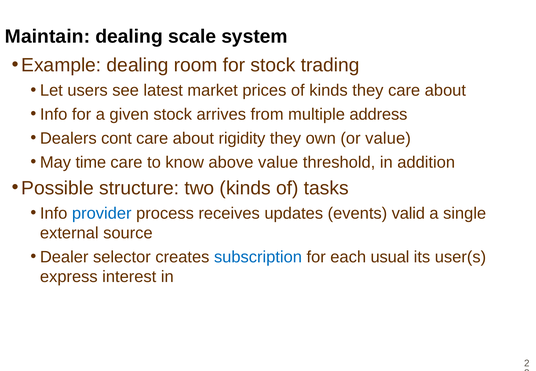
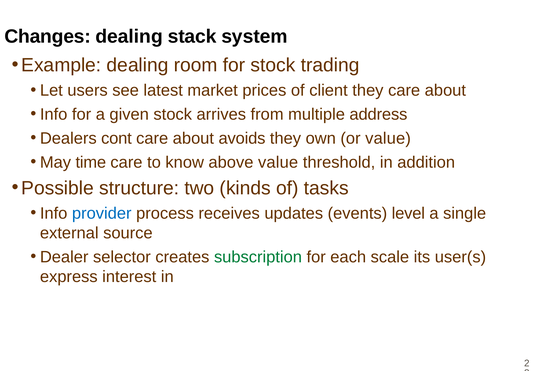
Maintain: Maintain -> Changes
scale: scale -> stack
of kinds: kinds -> client
rigidity: rigidity -> avoids
valid: valid -> level
subscription colour: blue -> green
usual: usual -> scale
